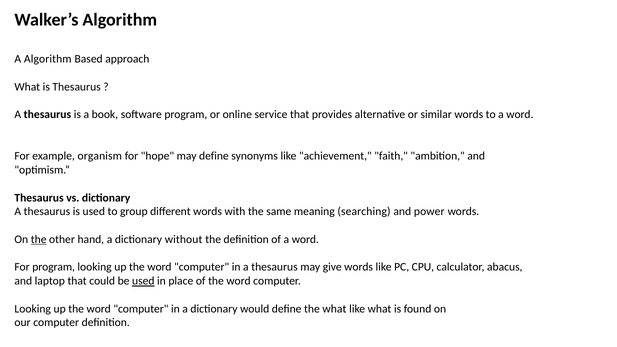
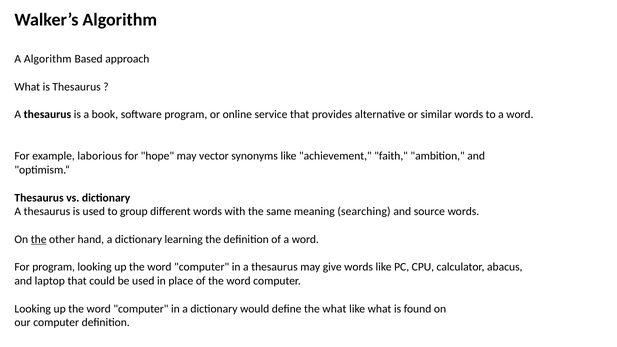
organism: organism -> laborious
may define: define -> vector
power: power -> source
without: without -> learning
used at (143, 281) underline: present -> none
